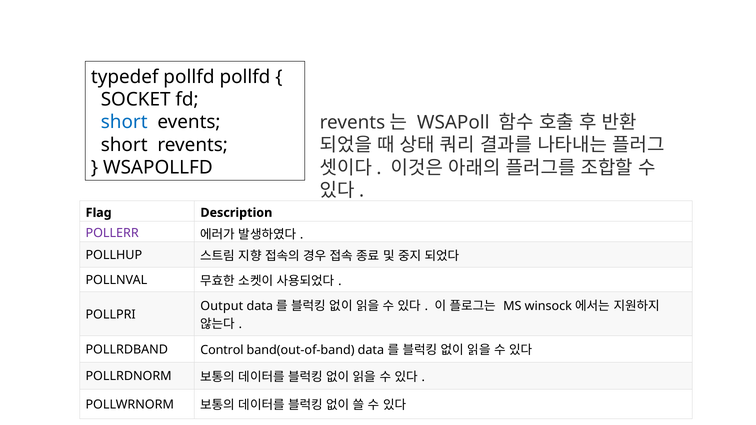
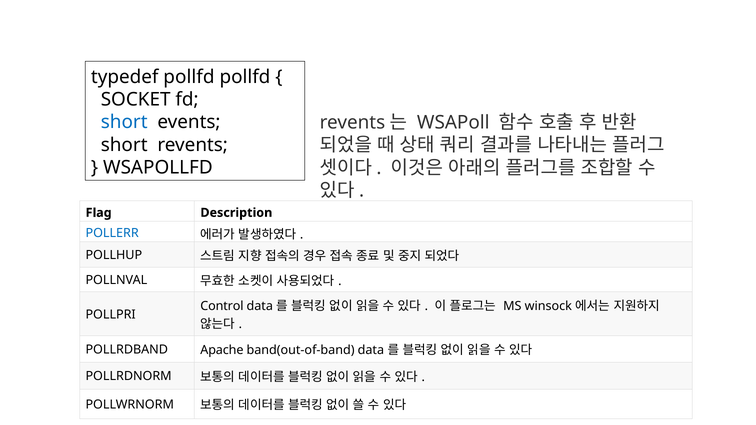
POLLERR colour: purple -> blue
Output: Output -> Control
Control: Control -> Apache
